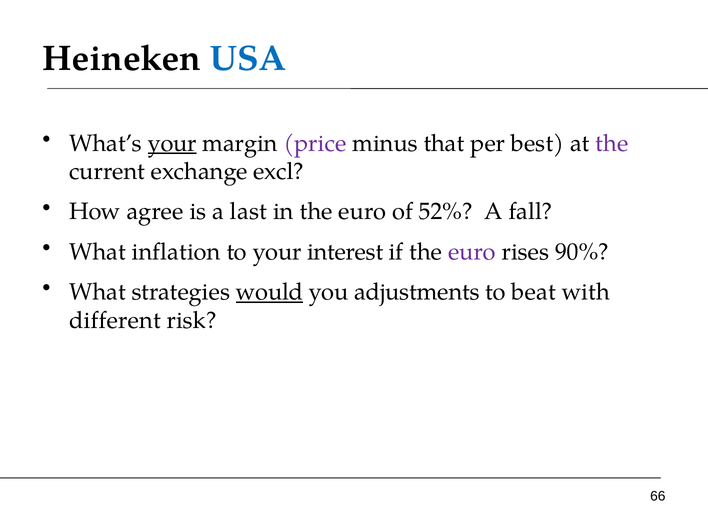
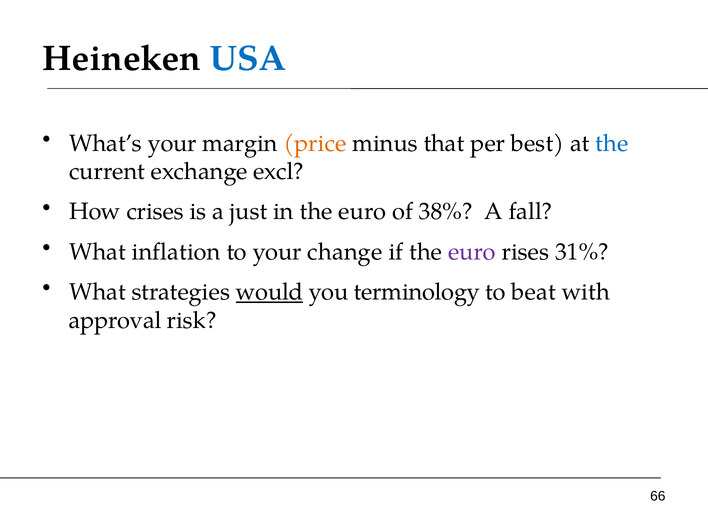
your at (172, 143) underline: present -> none
price colour: purple -> orange
the at (612, 143) colour: purple -> blue
agree: agree -> crises
last: last -> just
52%: 52% -> 38%
interest: interest -> change
90%: 90% -> 31%
adjustments: adjustments -> terminology
different: different -> approval
